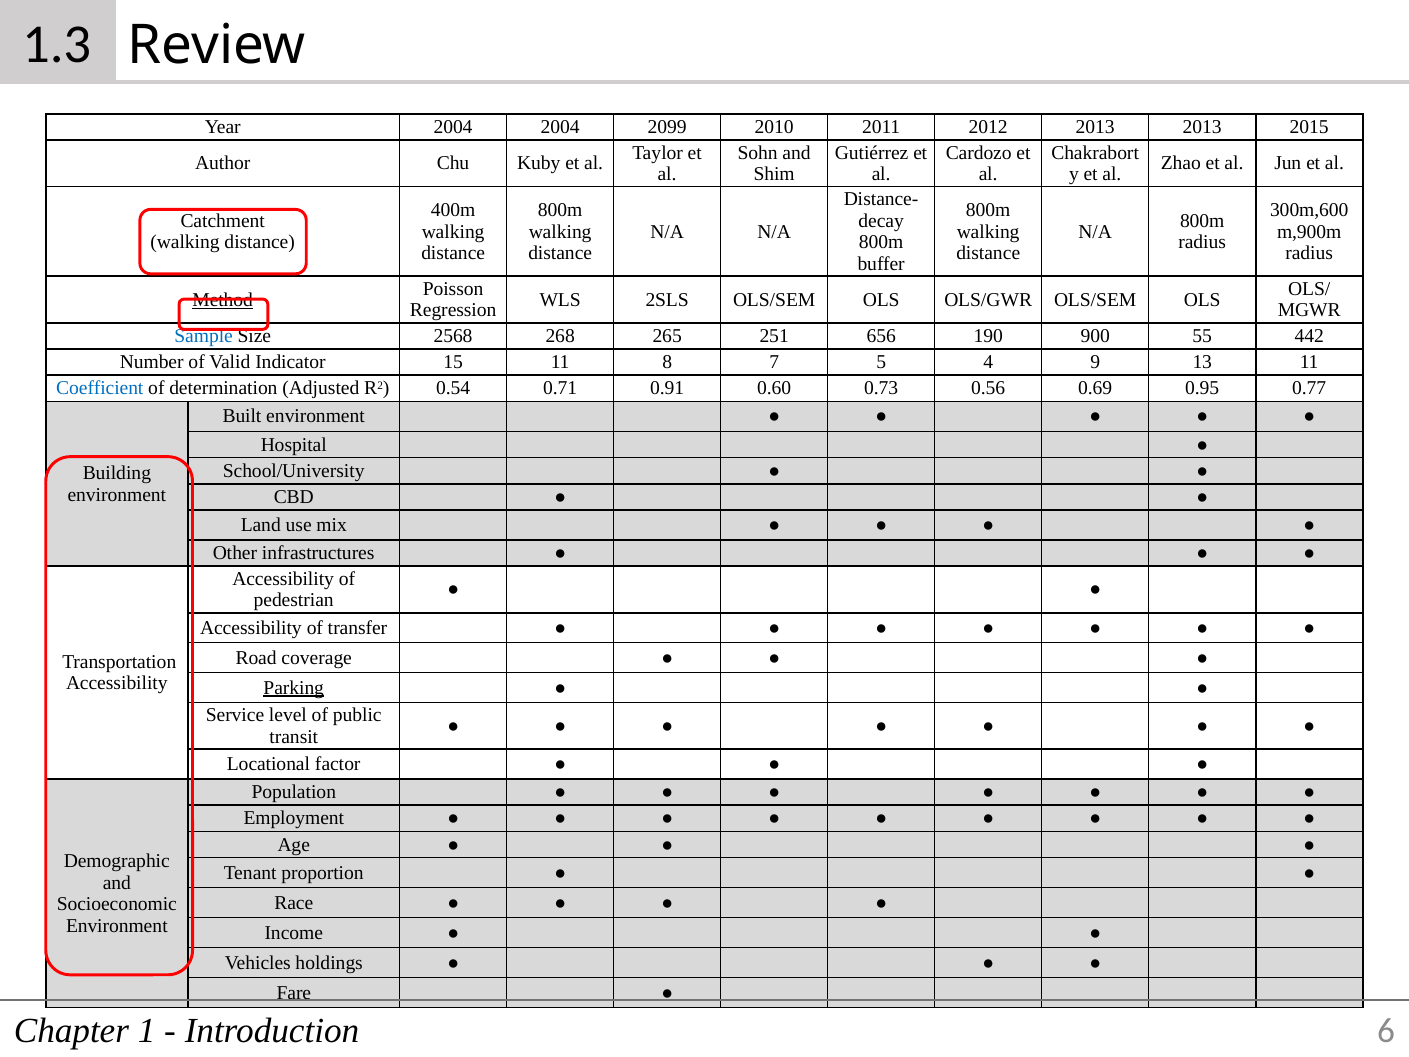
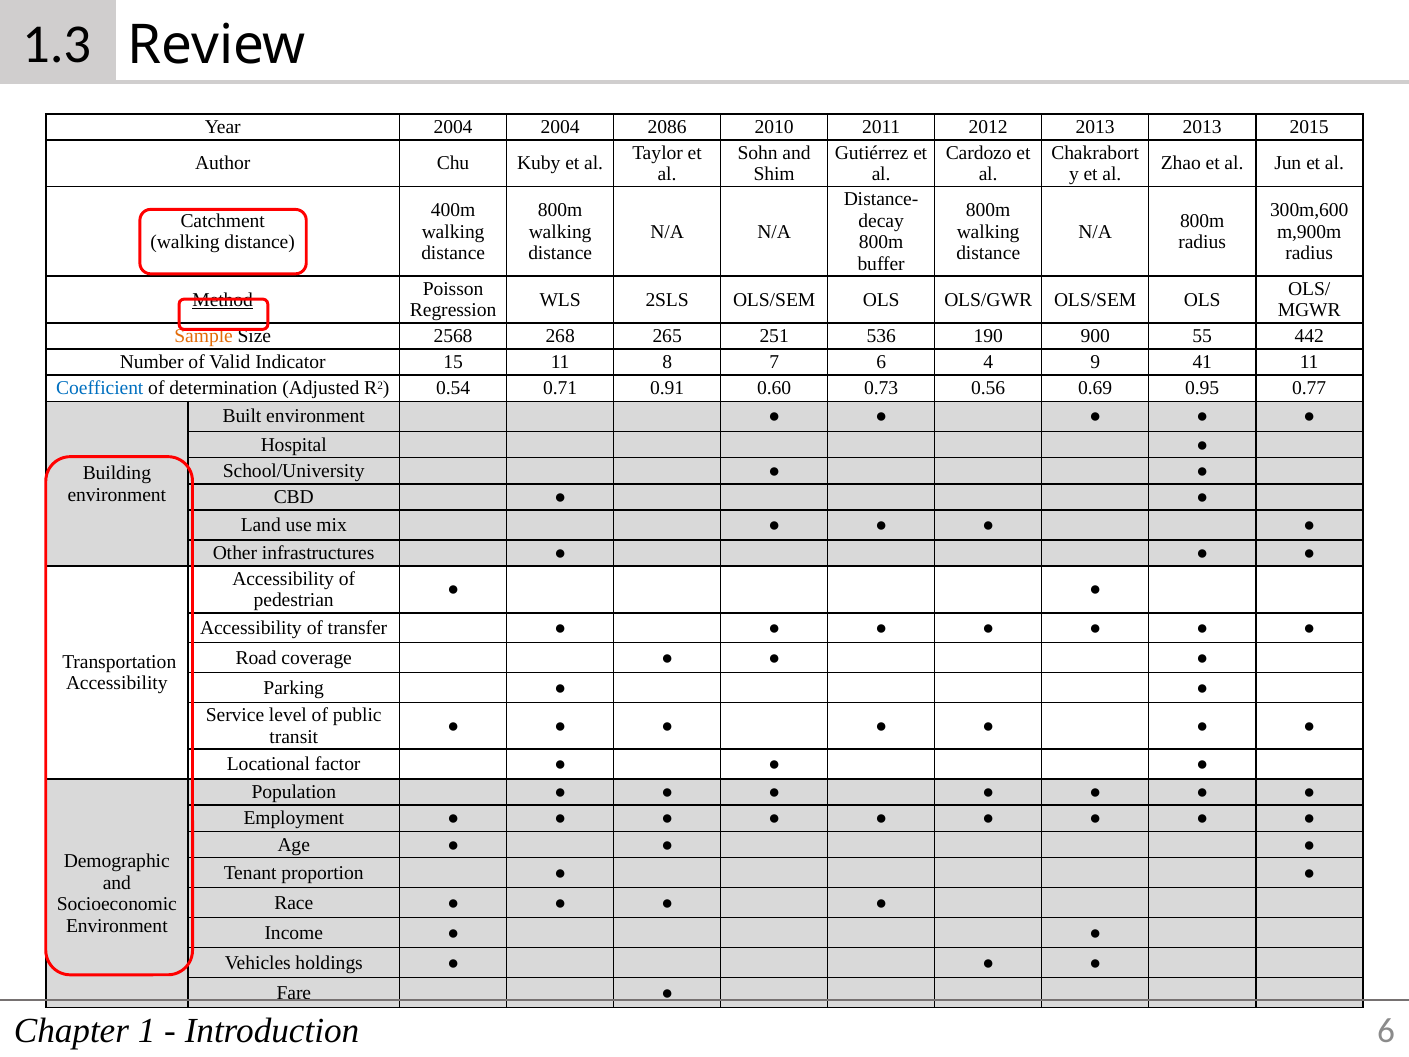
2099: 2099 -> 2086
Sample colour: blue -> orange
656: 656 -> 536
7 5: 5 -> 6
13: 13 -> 41
Parking underline: present -> none
